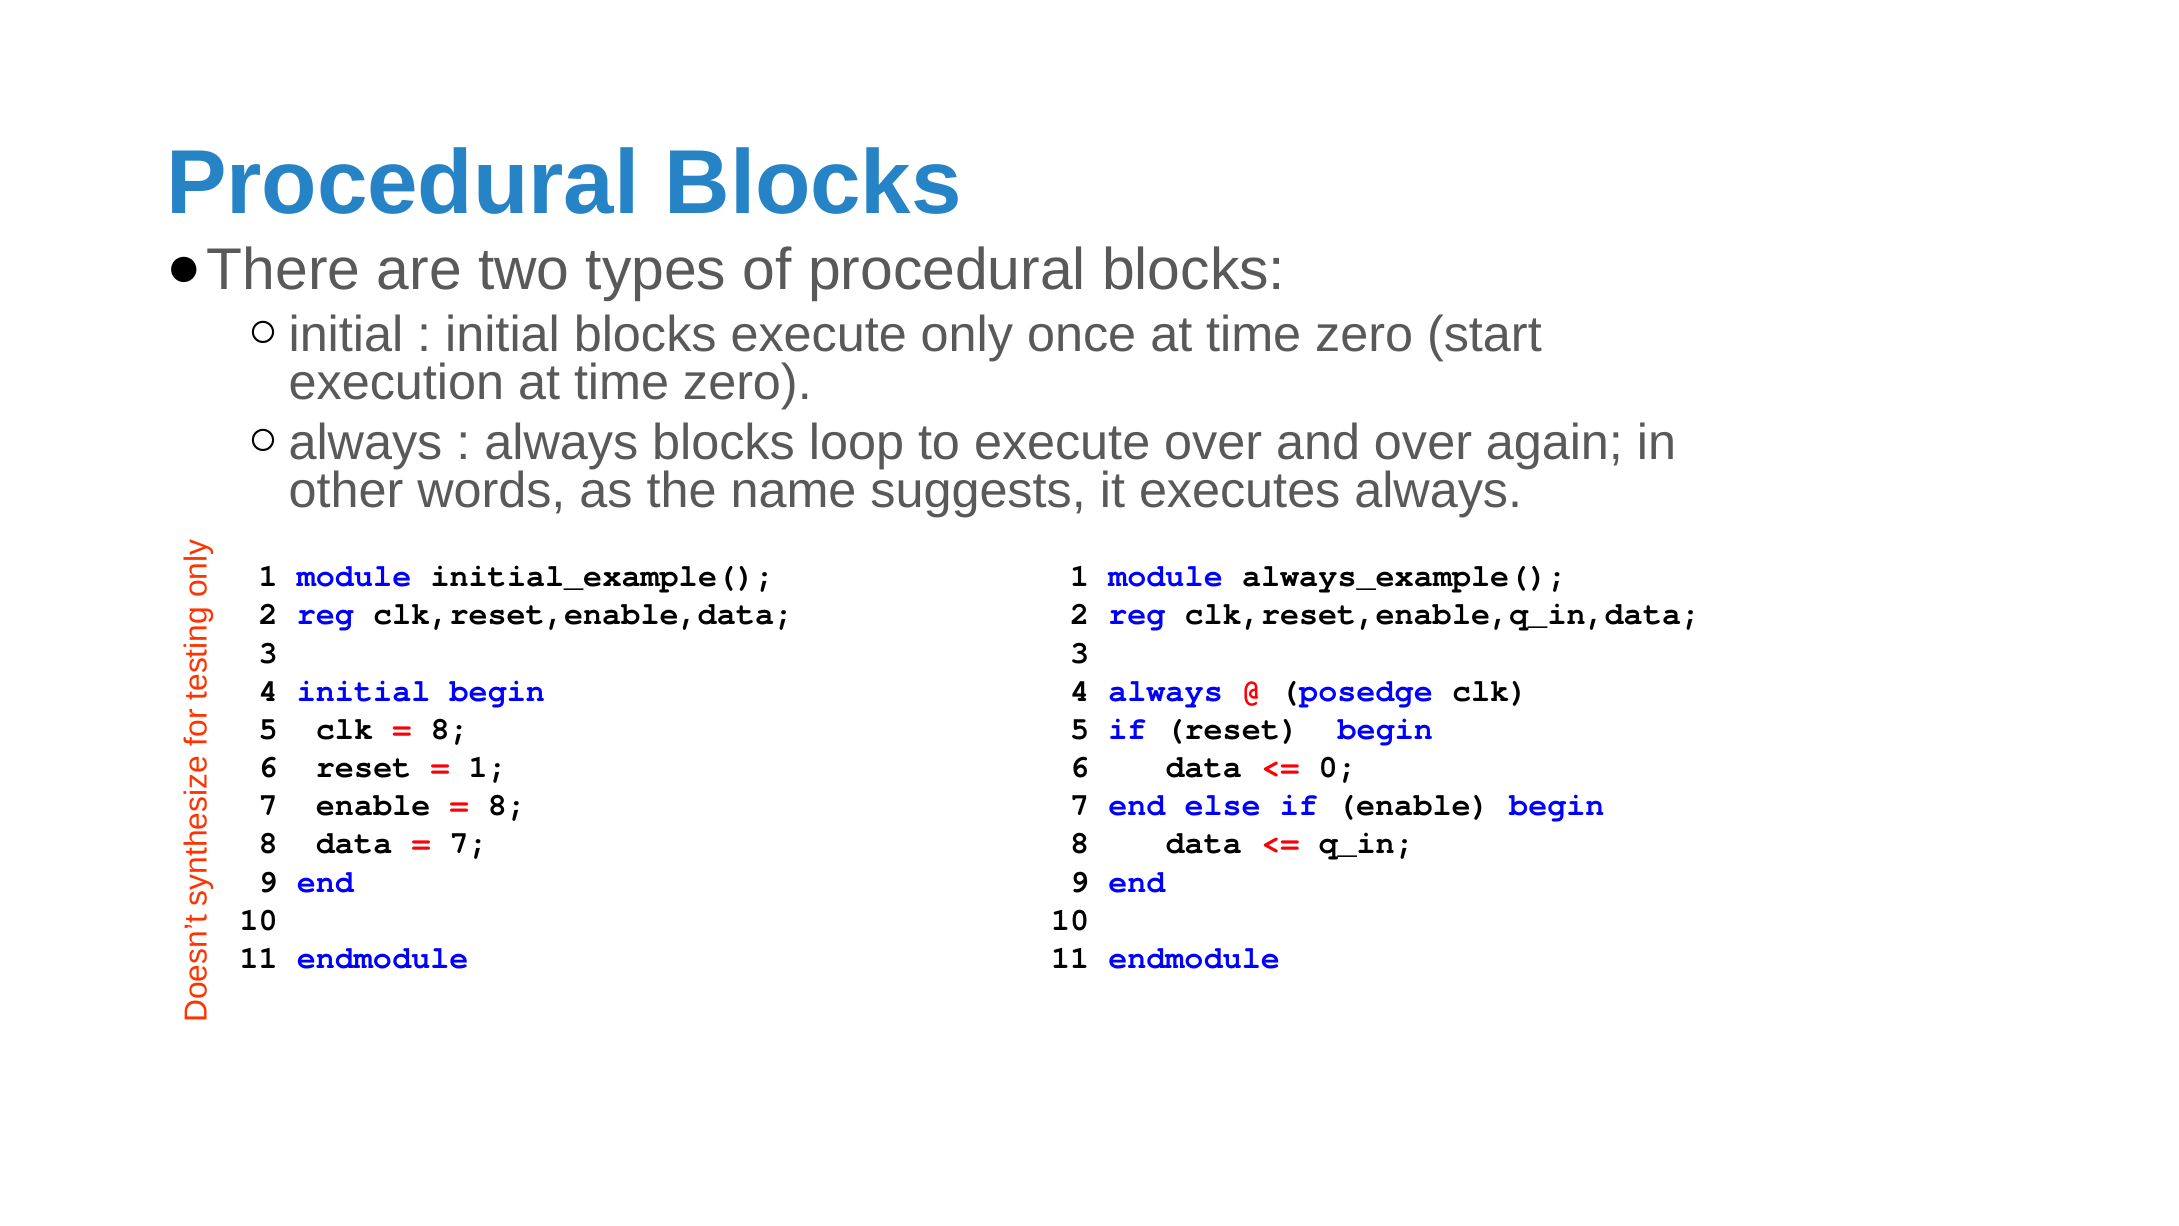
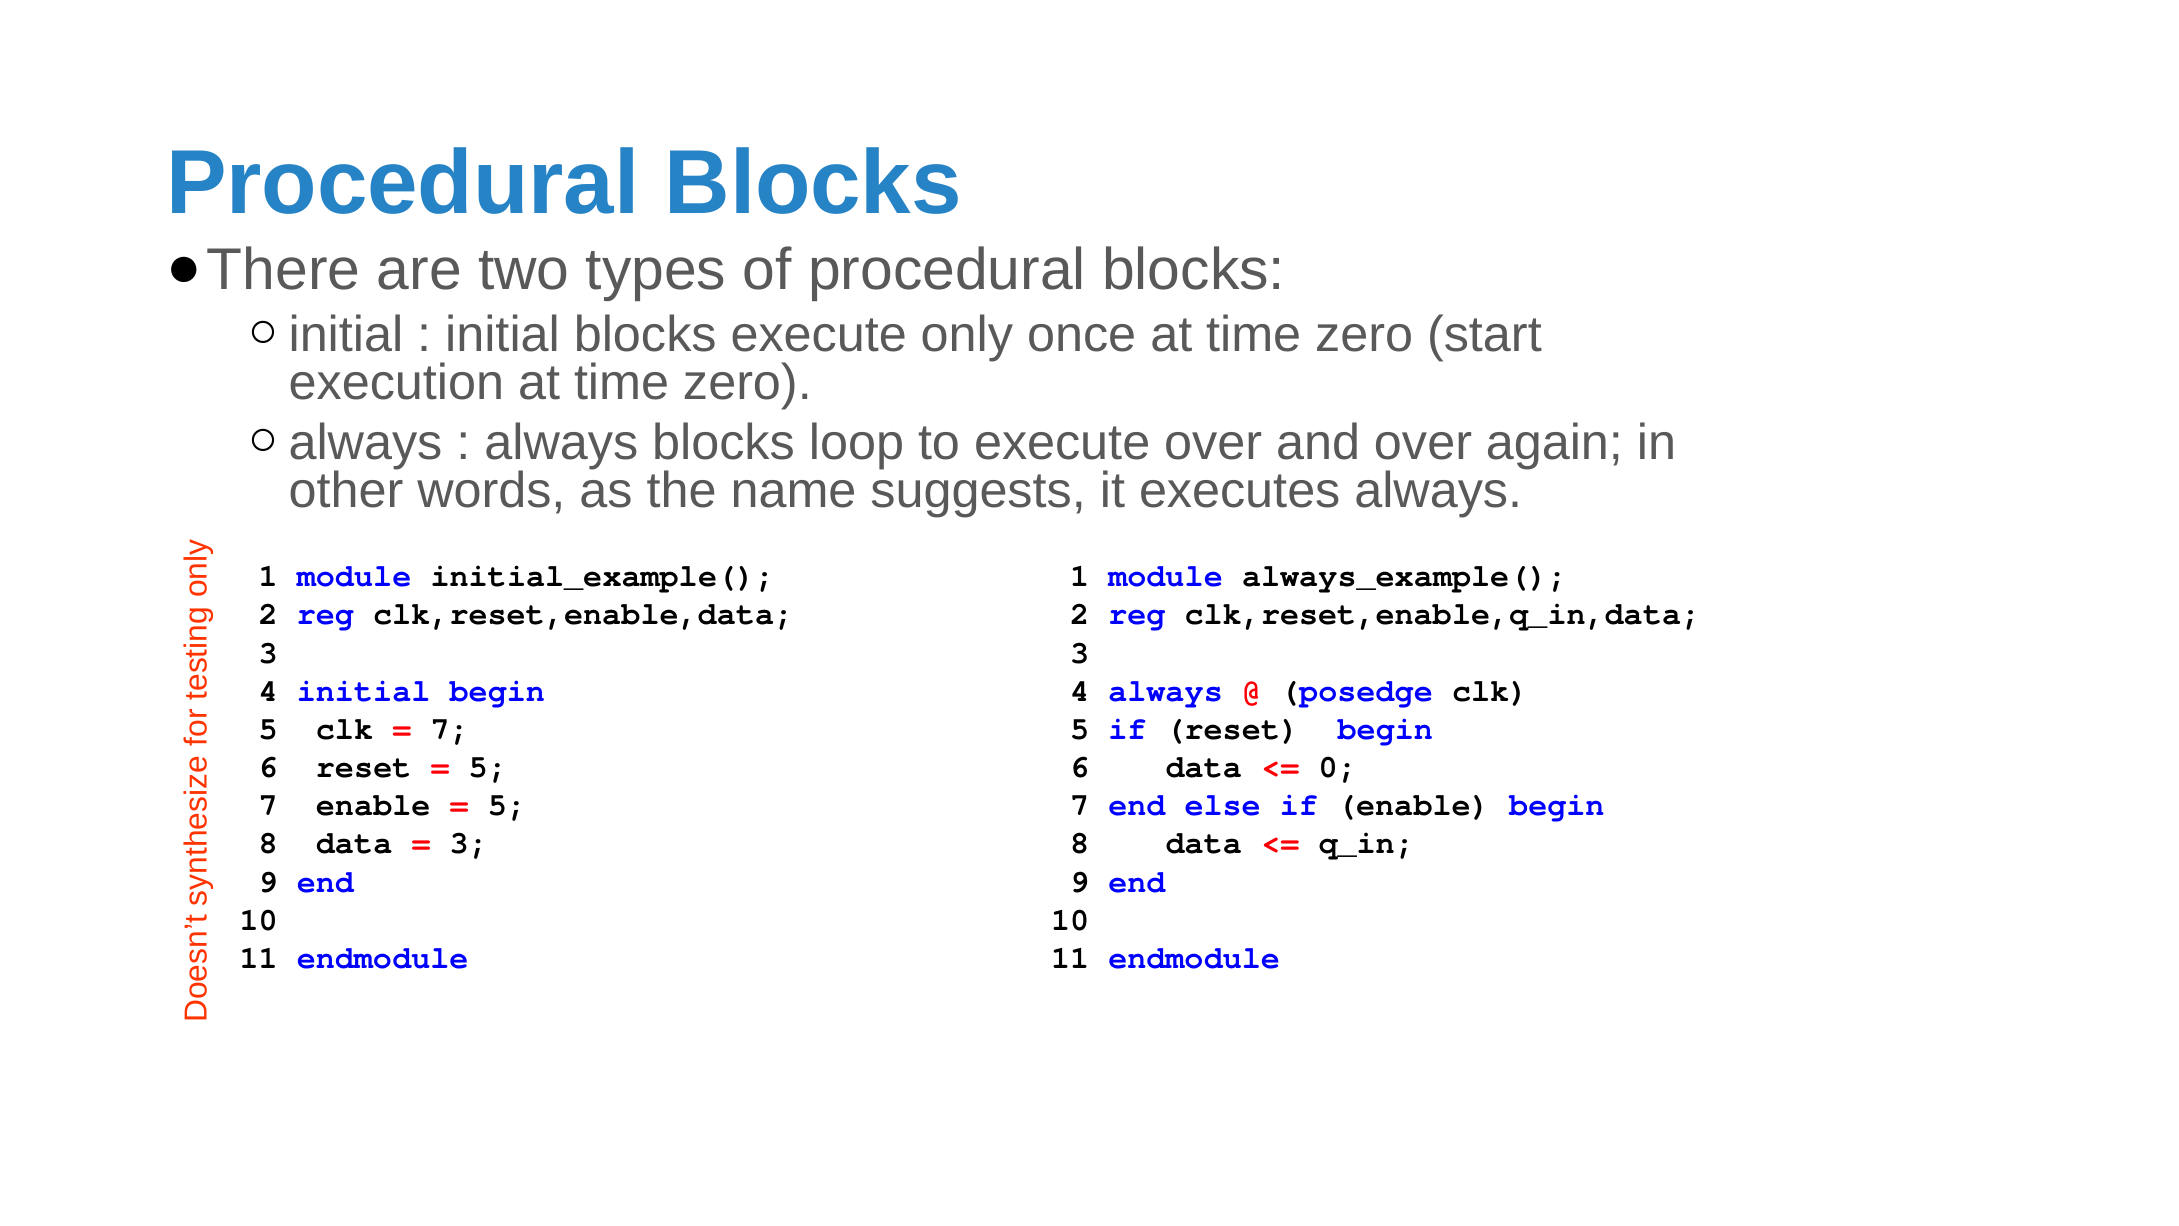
8 at (450, 729): 8 -> 7
1 at (488, 767): 1 -> 5
8 at (507, 805): 8 -> 5
7 at (469, 843): 7 -> 3
